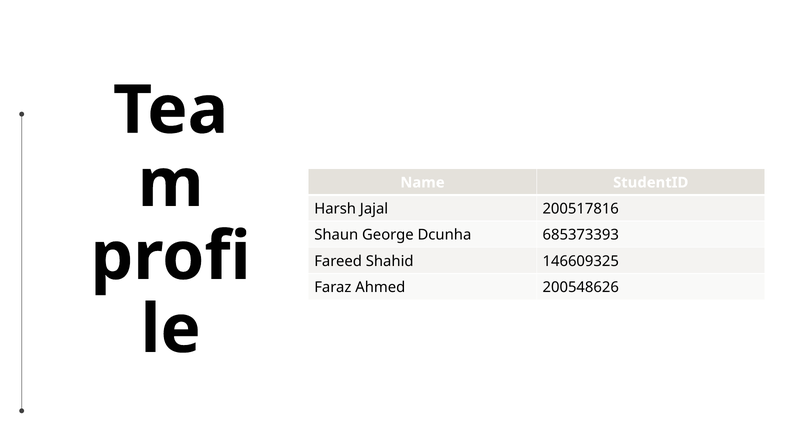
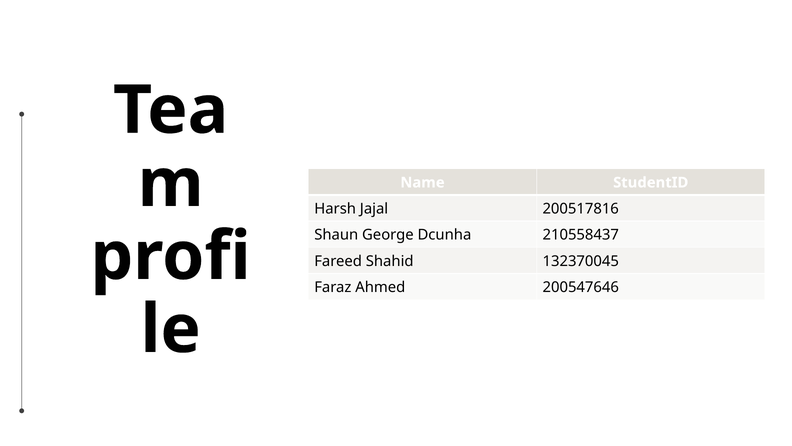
685373393: 685373393 -> 210558437
146609325: 146609325 -> 132370045
200548626: 200548626 -> 200547646
